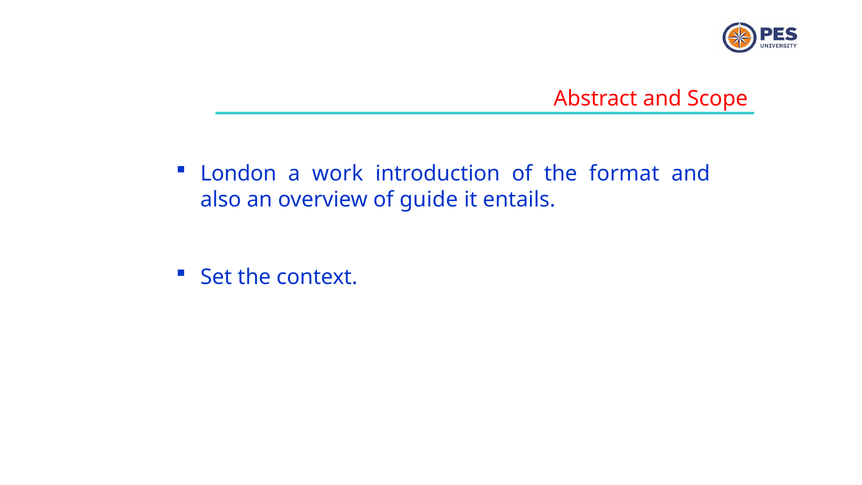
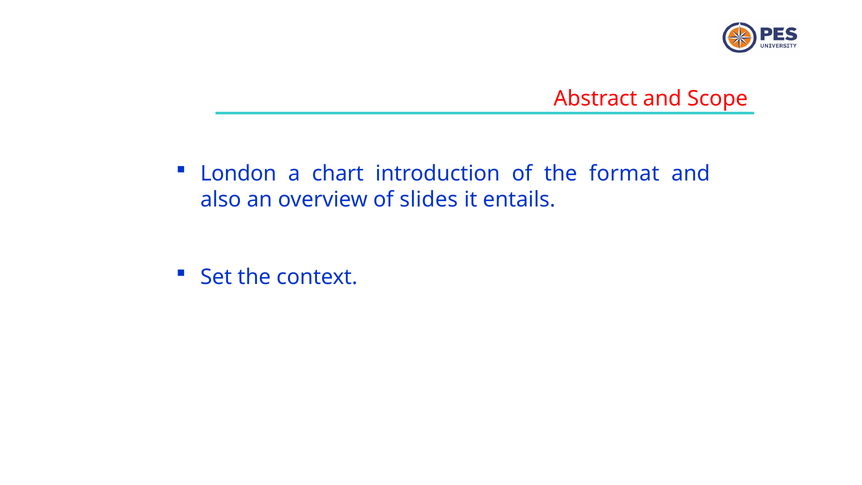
work: work -> chart
guide: guide -> slides
